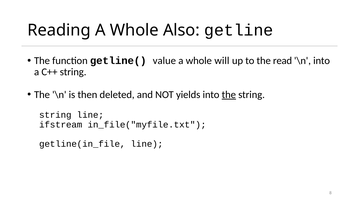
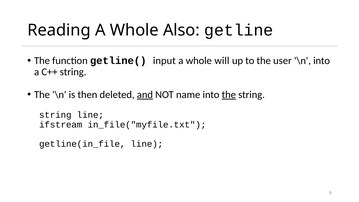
value: value -> input
read: read -> user
and underline: none -> present
yields: yields -> name
